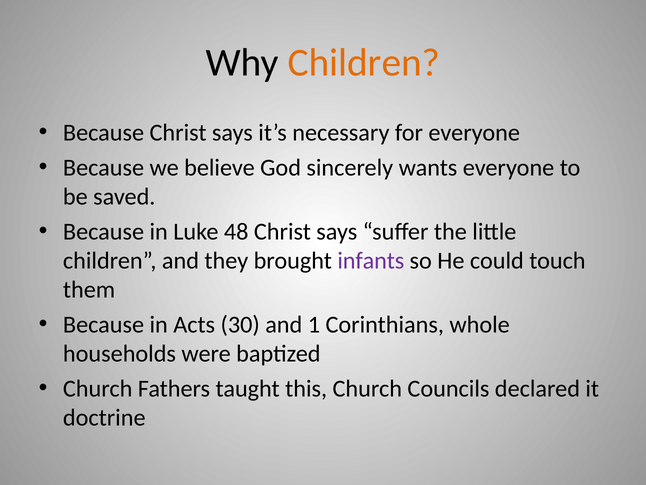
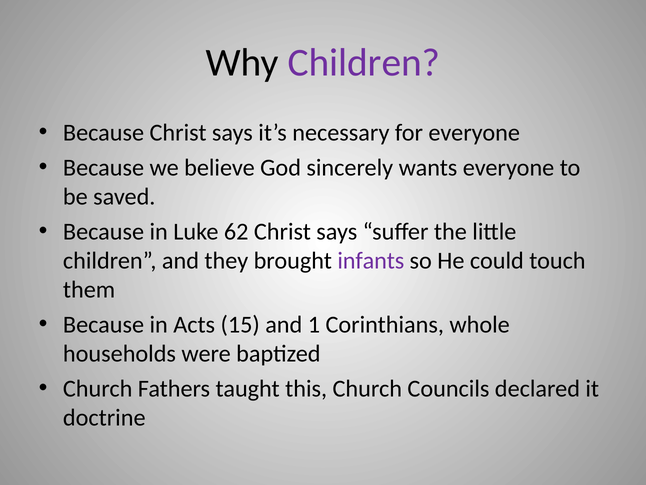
Children at (364, 63) colour: orange -> purple
48: 48 -> 62
30: 30 -> 15
